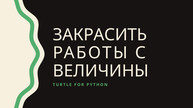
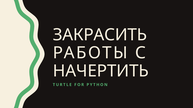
ВЕЛИЧИНЫ: ВЕЛИЧИНЫ -> НАЧЕРТИТЬ
